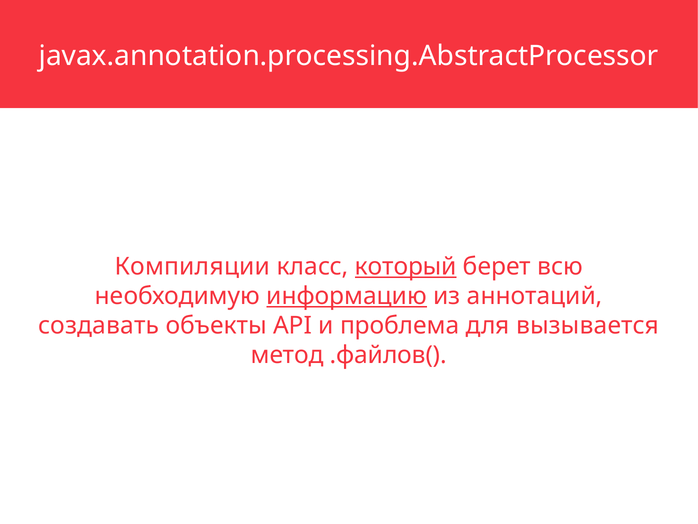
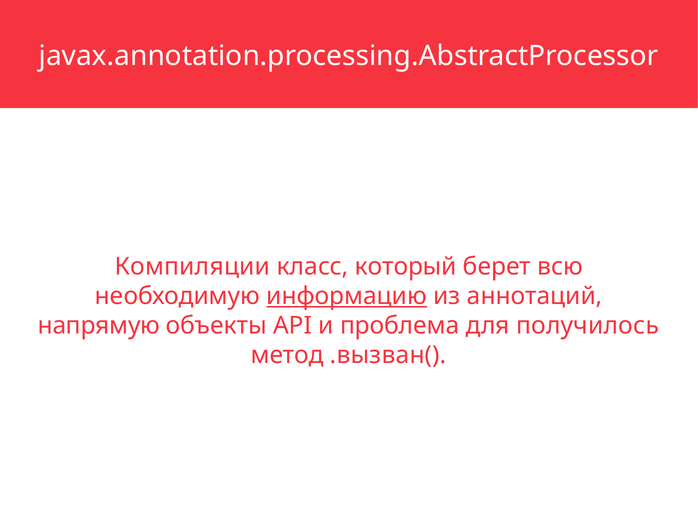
который underline: present -> none
создавать: создавать -> напрямую
вызывается: вызывается -> получилось
.файлов(: .файлов( -> .вызван(
